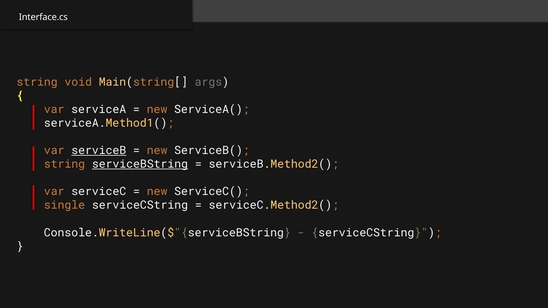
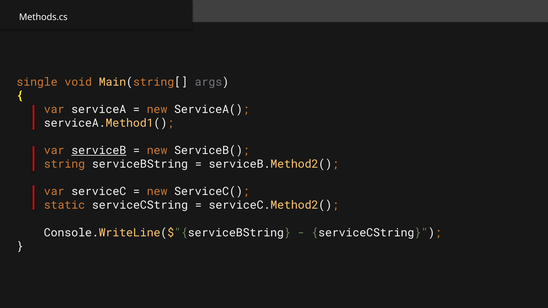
Interface.cs: Interface.cs -> Methods.cs
string at (37, 82): string -> single
serviceBString underline: present -> none
single: single -> static
